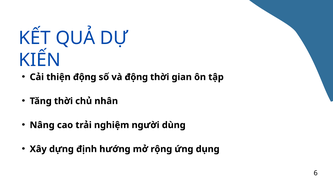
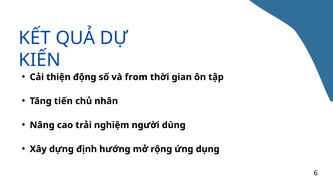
và động: động -> from
Tăng thời: thời -> tiến
